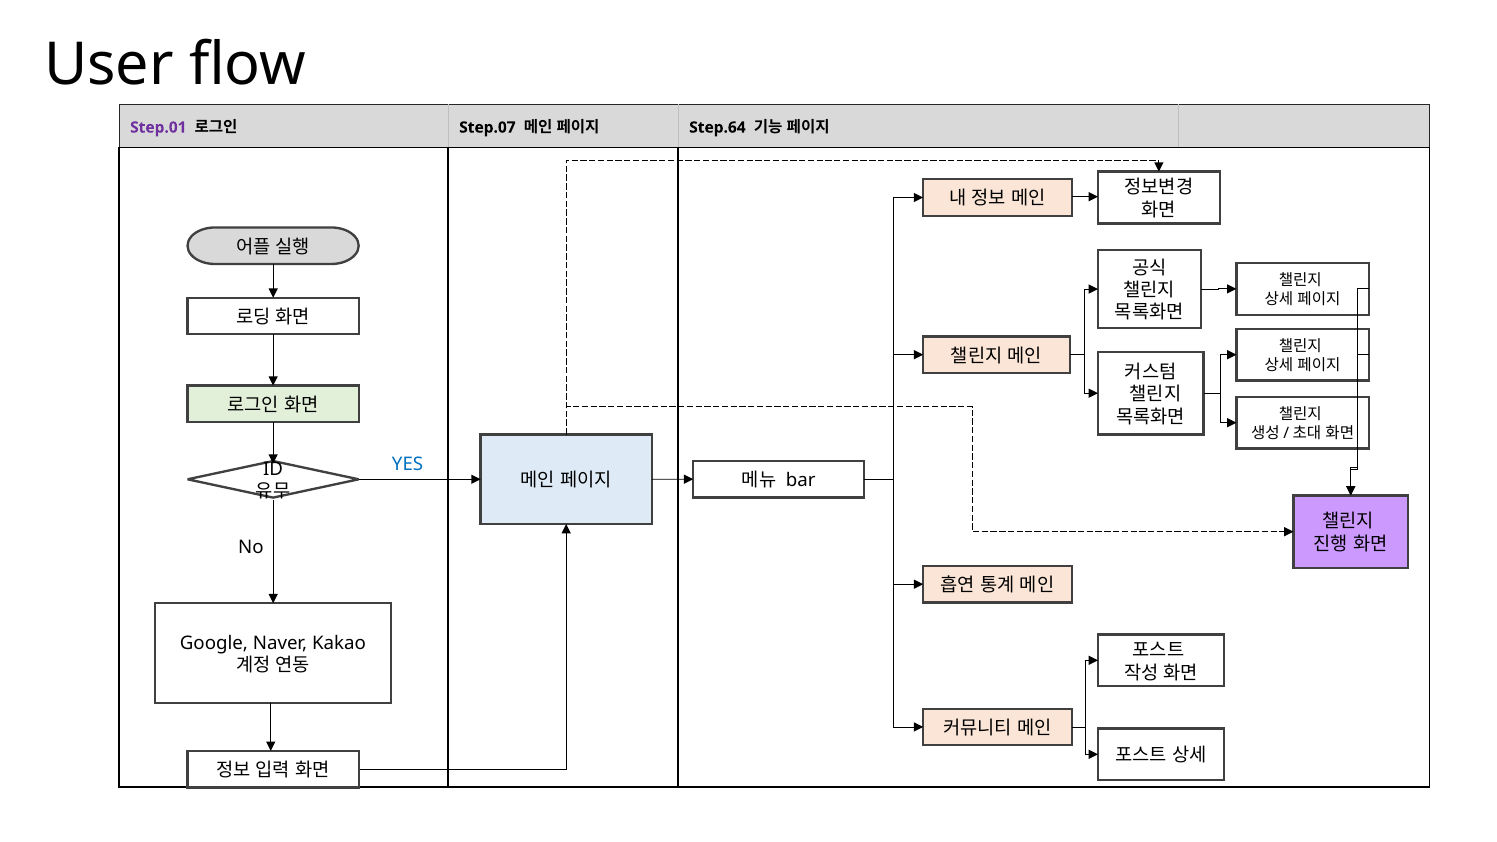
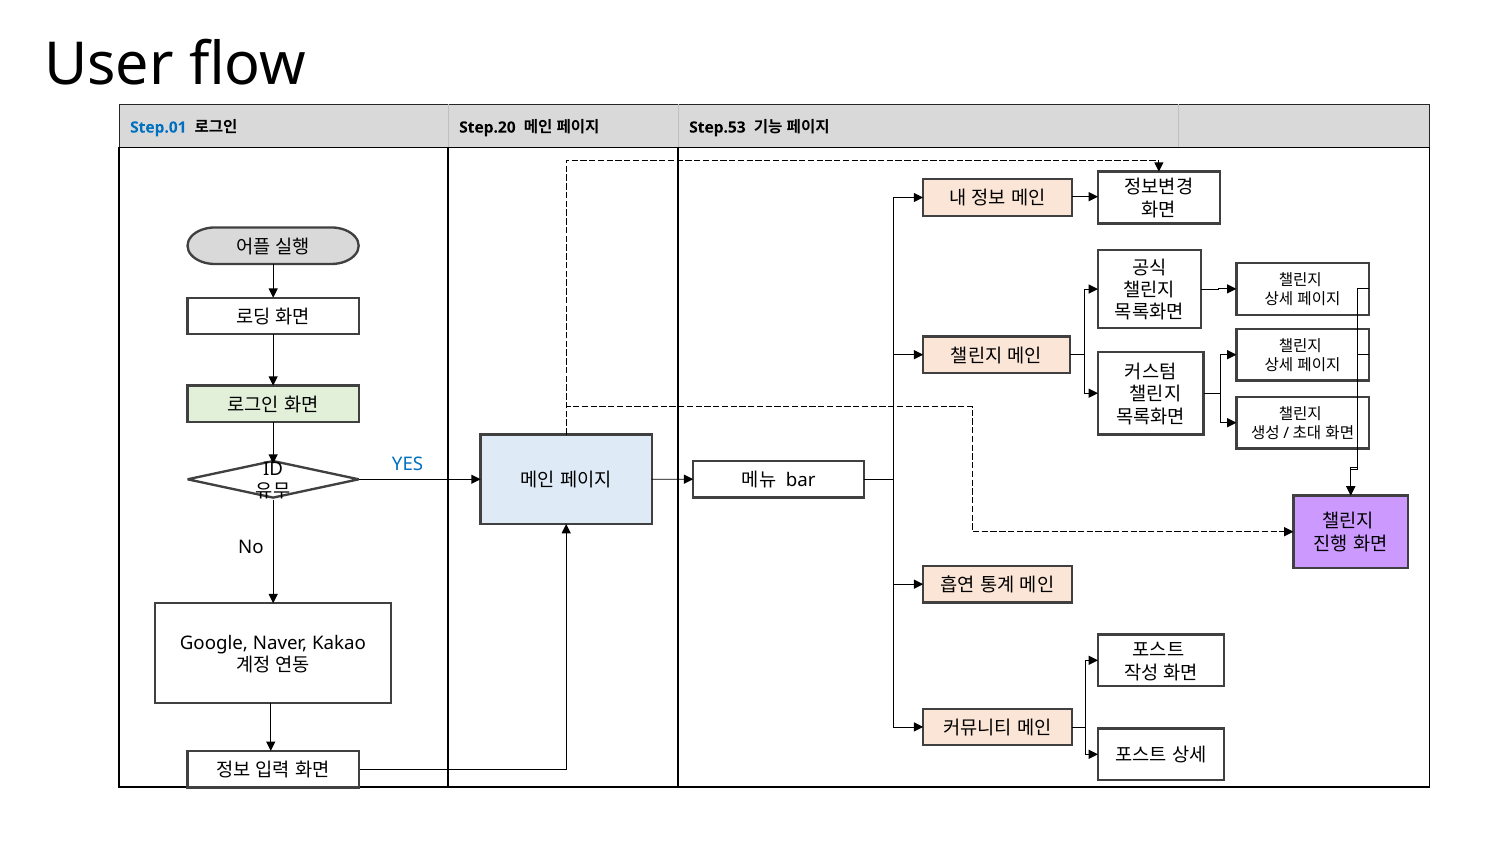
Step.01 colour: purple -> blue
Step.07: Step.07 -> Step.20
Step.64: Step.64 -> Step.53
